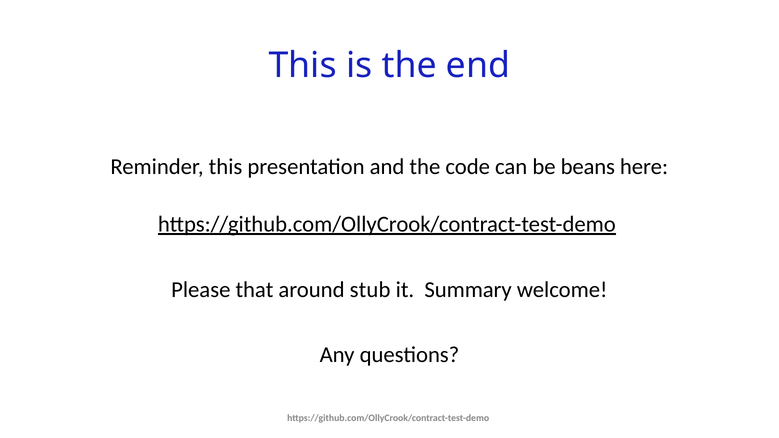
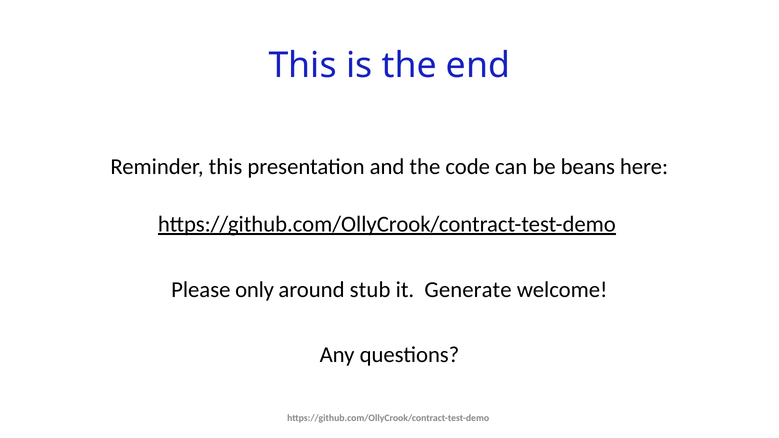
that: that -> only
Summary: Summary -> Generate
